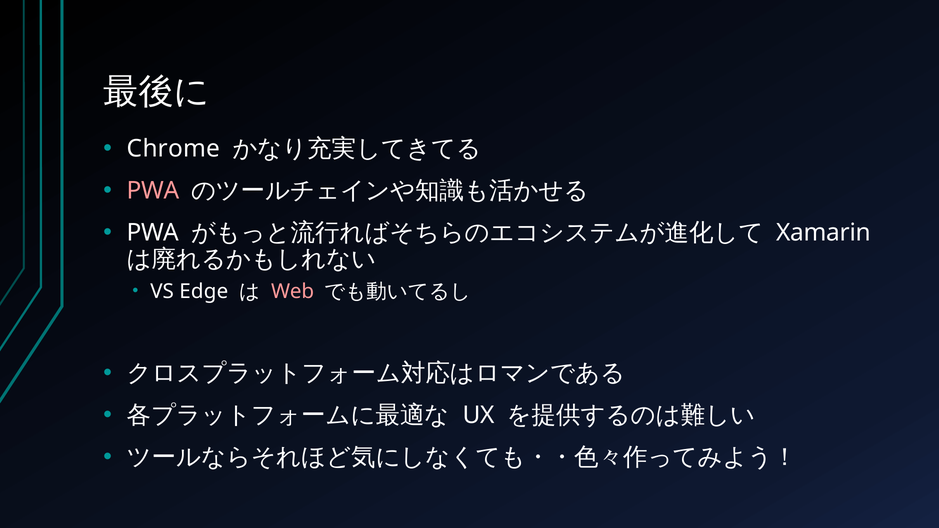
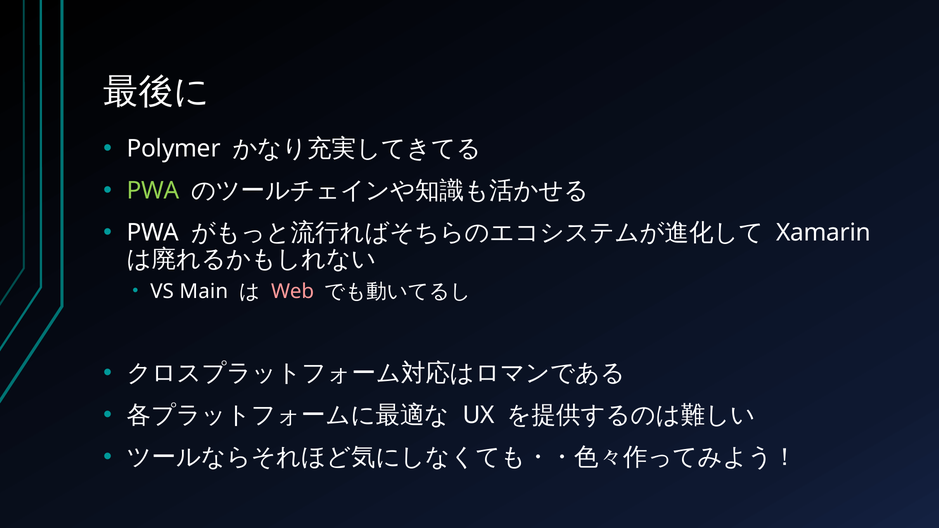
Chrome: Chrome -> Polymer
PWA at (153, 191) colour: pink -> light green
Edge: Edge -> Main
